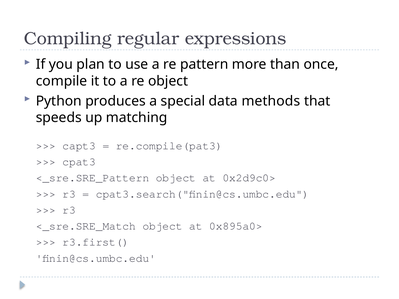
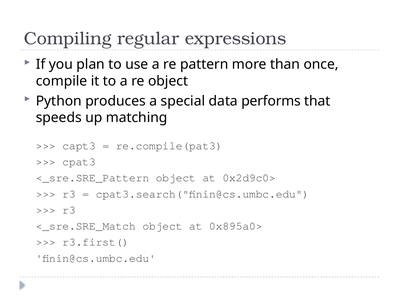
methods: methods -> performs
